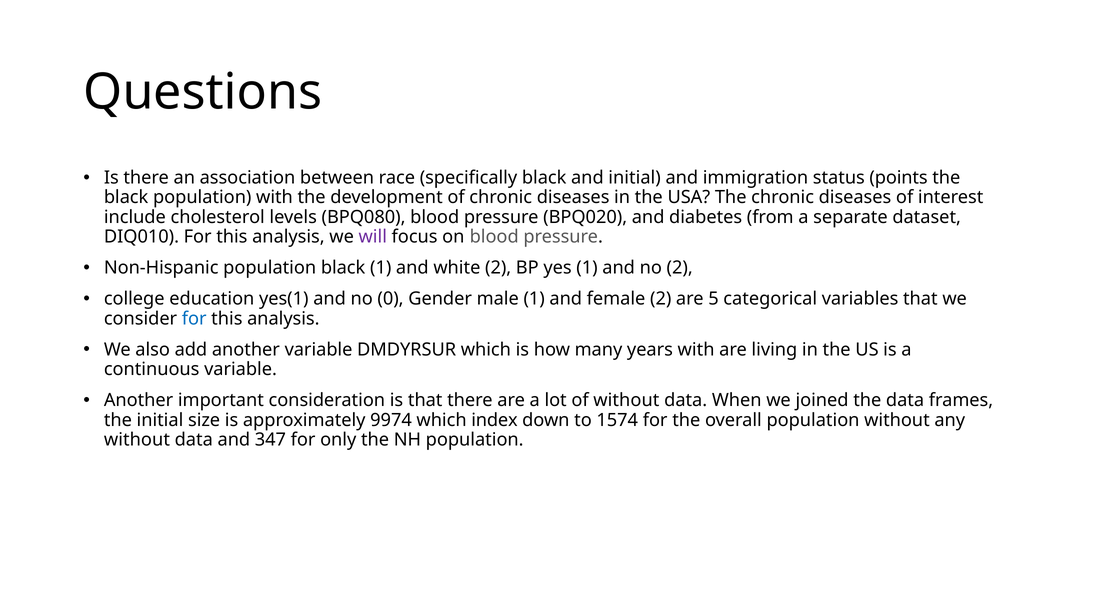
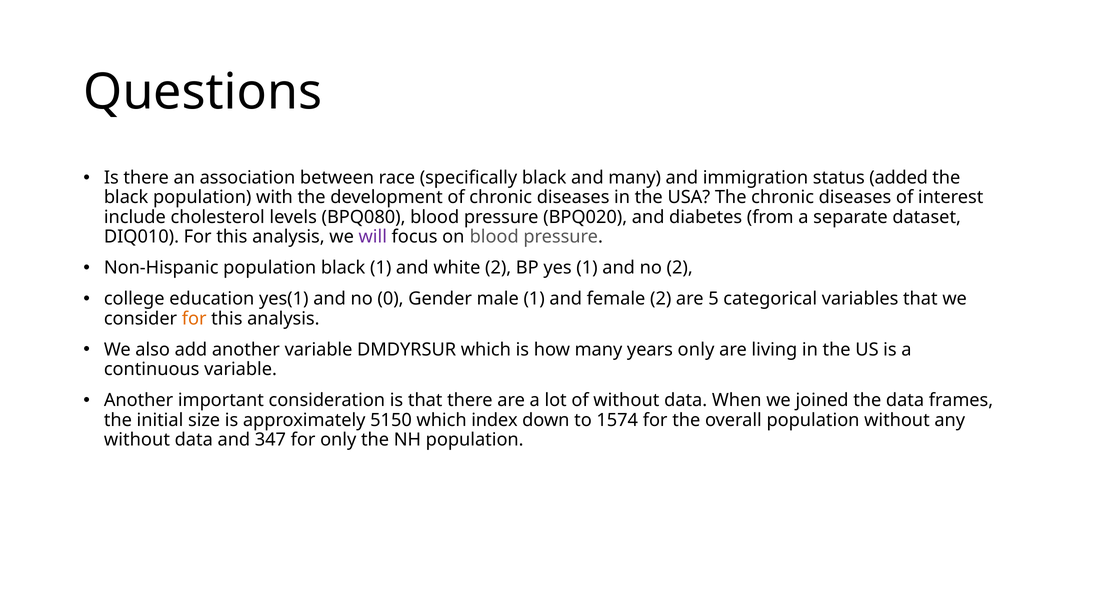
and initial: initial -> many
points: points -> added
for at (194, 318) colour: blue -> orange
years with: with -> only
9974: 9974 -> 5150
